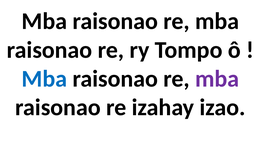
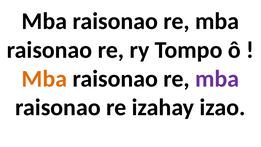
Mba at (44, 79) colour: blue -> orange
